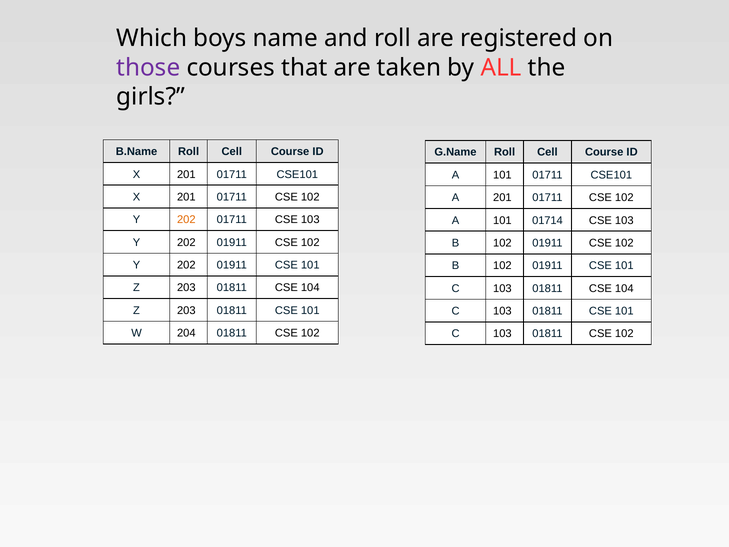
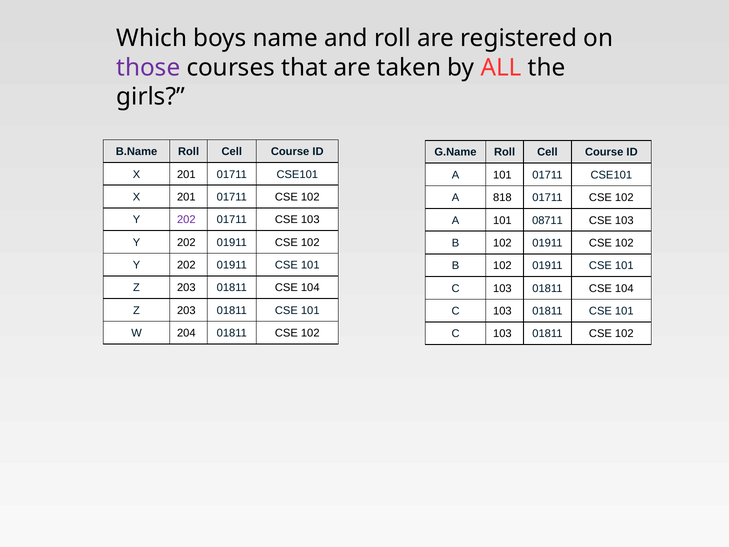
A 201: 201 -> 818
202 at (186, 220) colour: orange -> purple
01714: 01714 -> 08711
